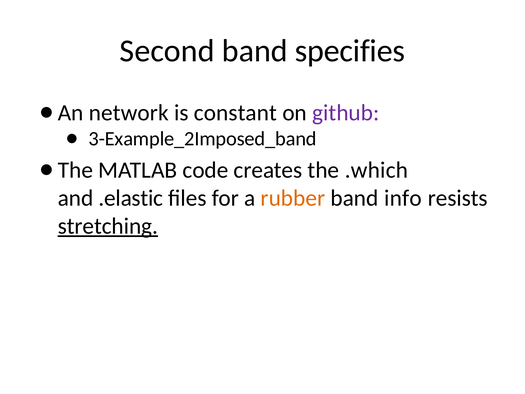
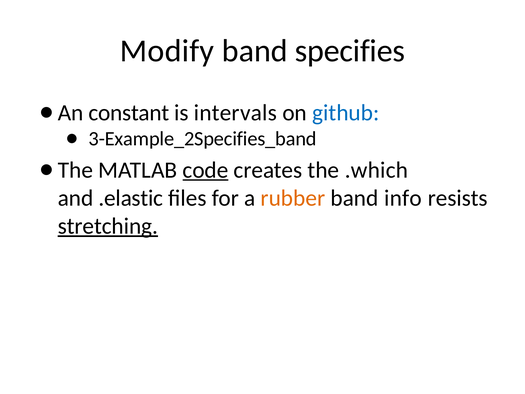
Second: Second -> Modify
network: network -> constant
constant: constant -> intervals
github colour: purple -> blue
3-Example_2Imposed_band: 3-Example_2Imposed_band -> 3-Example_2Specifies_band
code underline: none -> present
